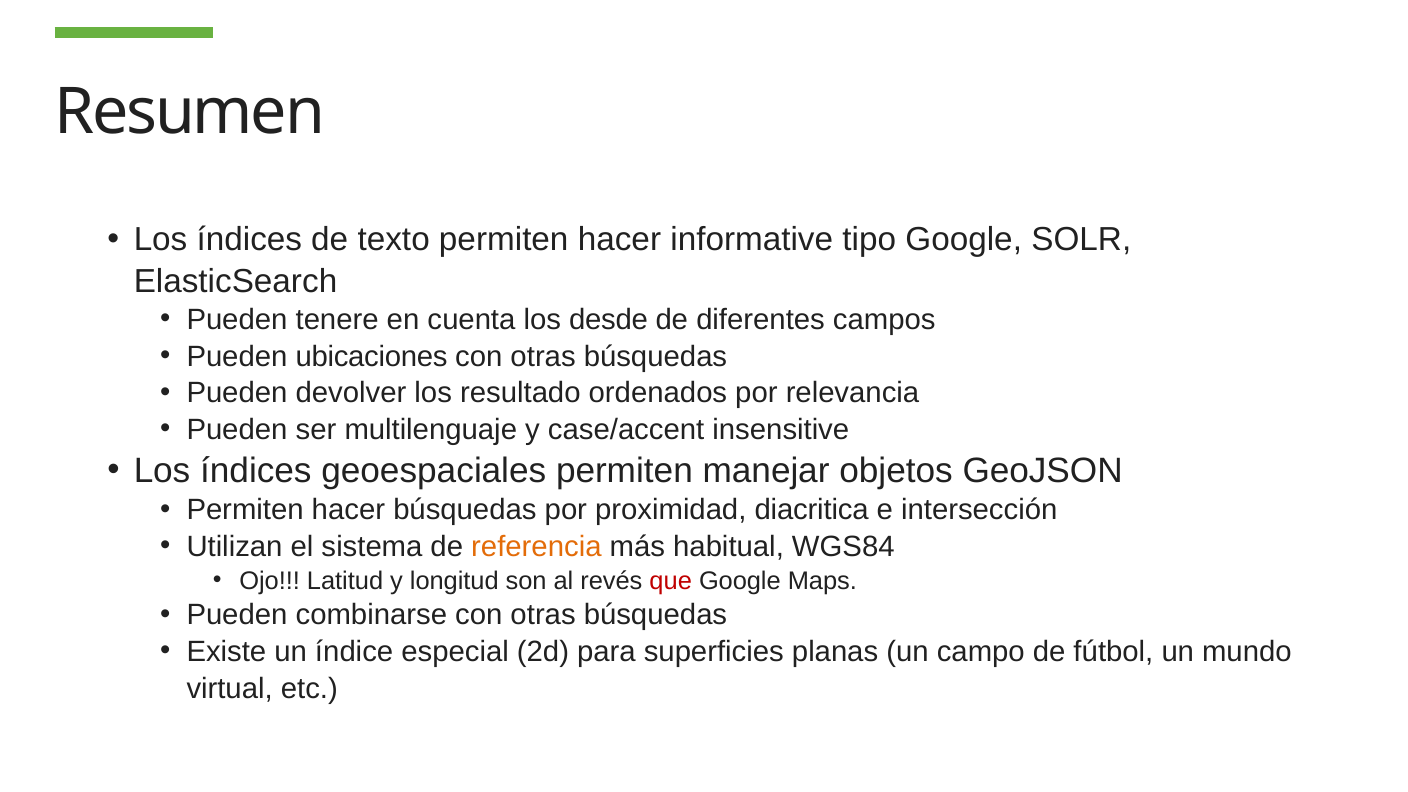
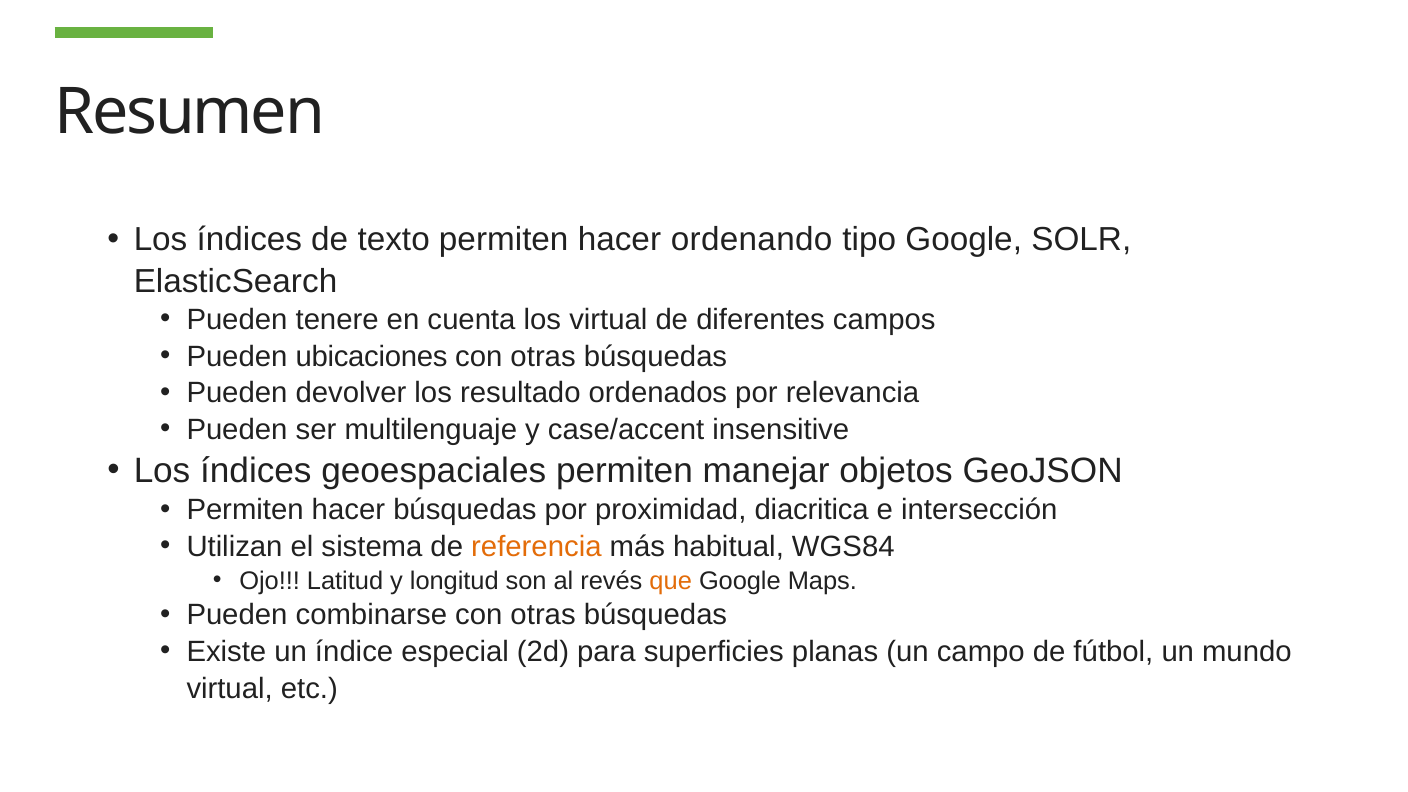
informative: informative -> ordenando
los desde: desde -> virtual
que colour: red -> orange
